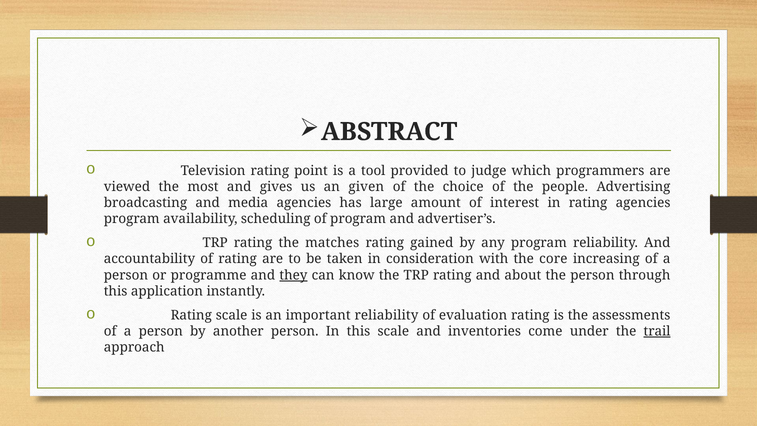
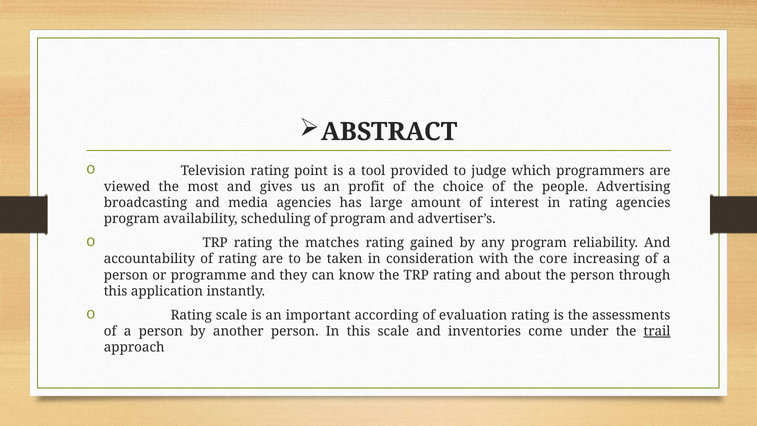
given: given -> profit
they underline: present -> none
important reliability: reliability -> according
